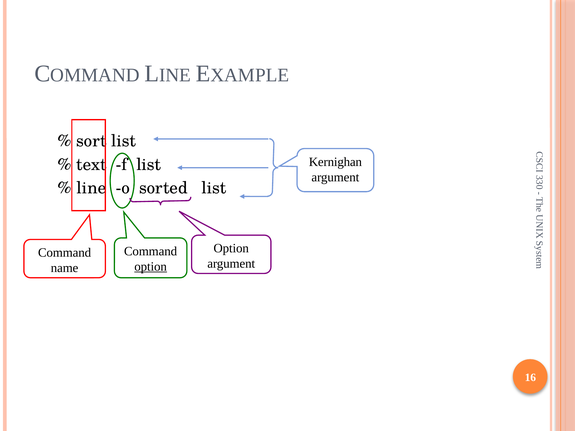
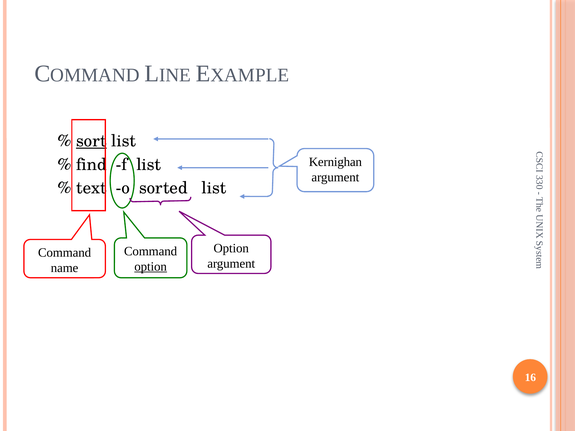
sort underline: none -> present
text: text -> find
line: line -> text
